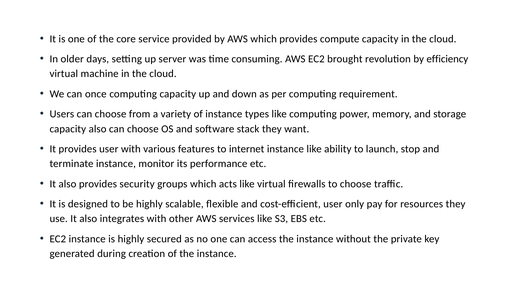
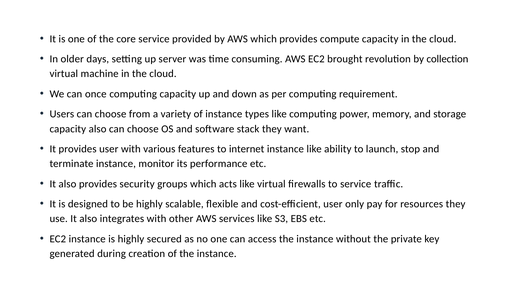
efficiency: efficiency -> collection
to choose: choose -> service
